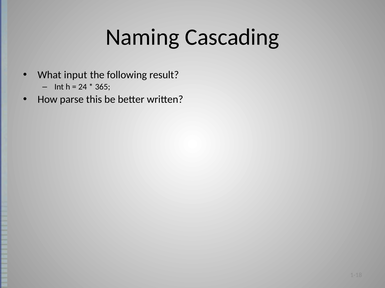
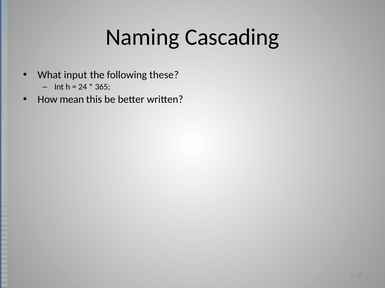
result: result -> these
parse: parse -> mean
